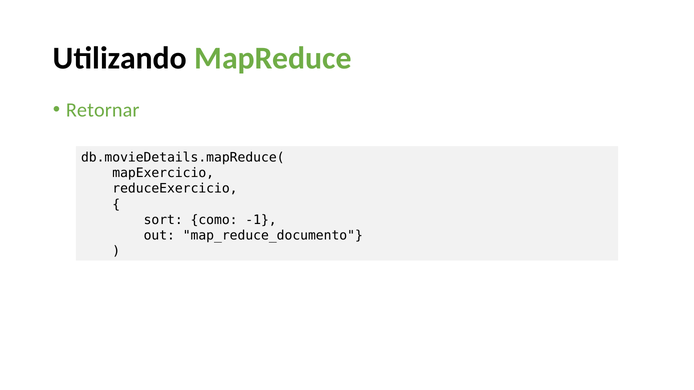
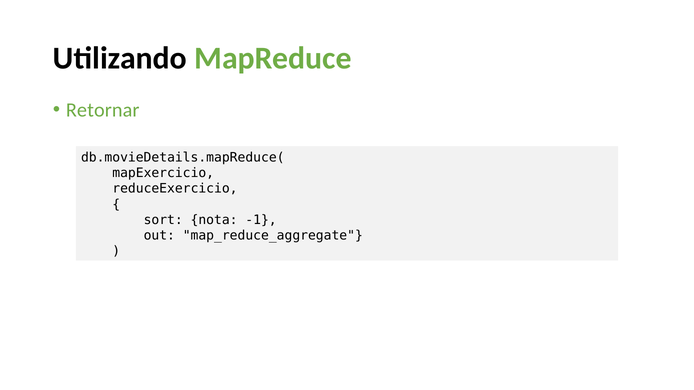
como: como -> nota
map_reduce_documento: map_reduce_documento -> map_reduce_aggregate
